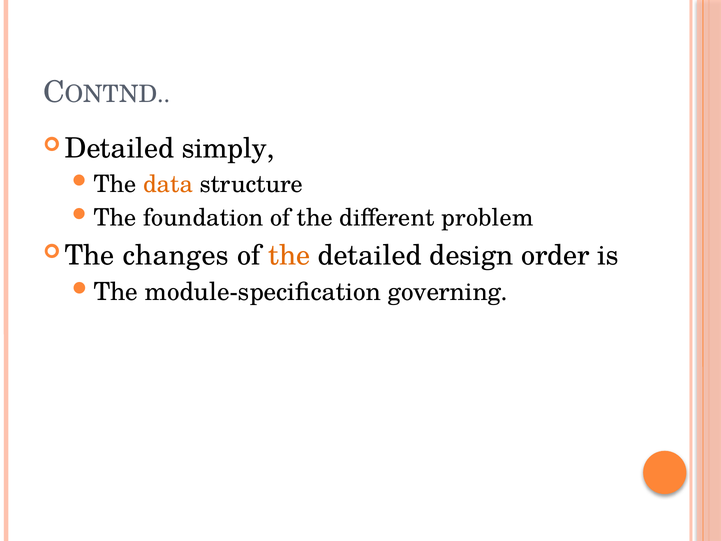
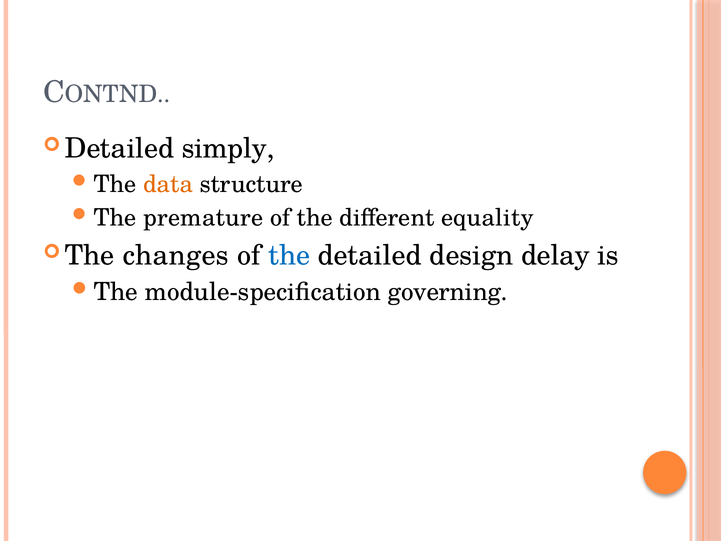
foundation: foundation -> premature
problem: problem -> equality
the at (289, 255) colour: orange -> blue
order: order -> delay
